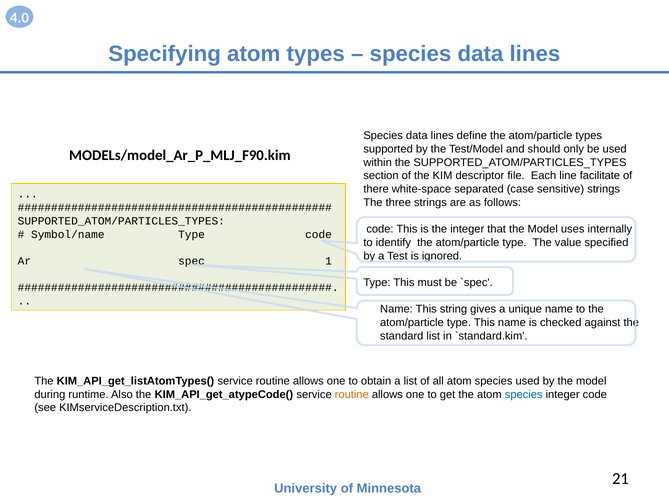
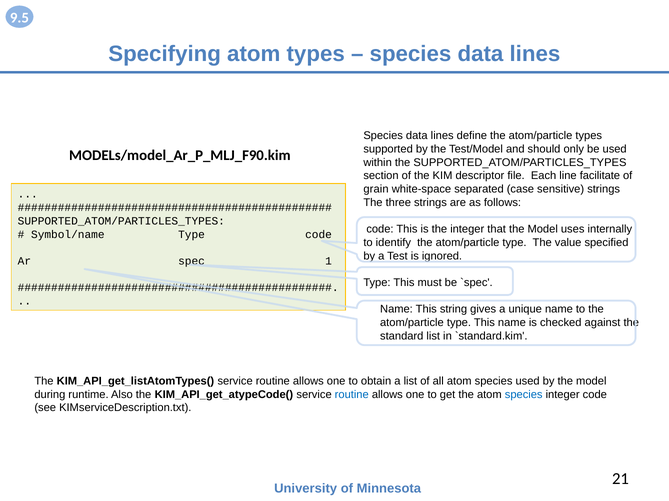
4.0: 4.0 -> 9.5
there: there -> grain
routine at (352, 395) colour: orange -> blue
